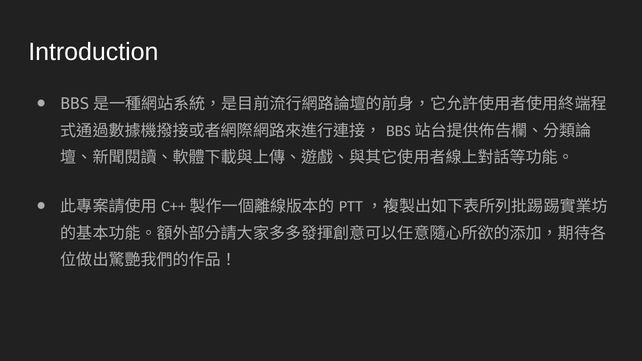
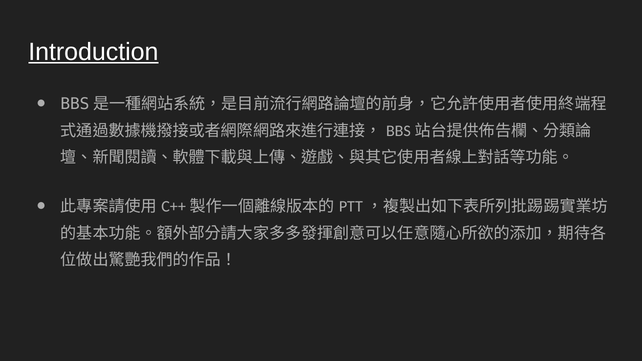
Introduction underline: none -> present
